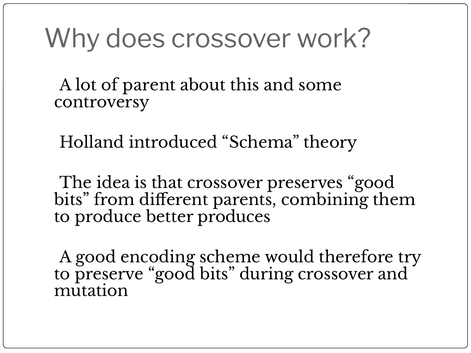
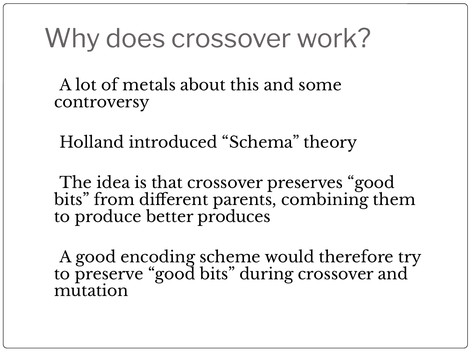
parent: parent -> metals
